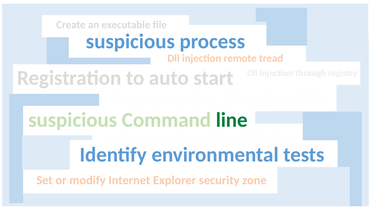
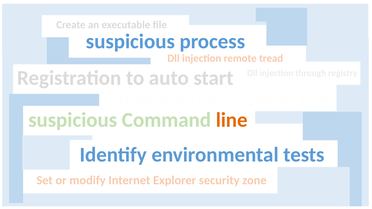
line colour: green -> orange
